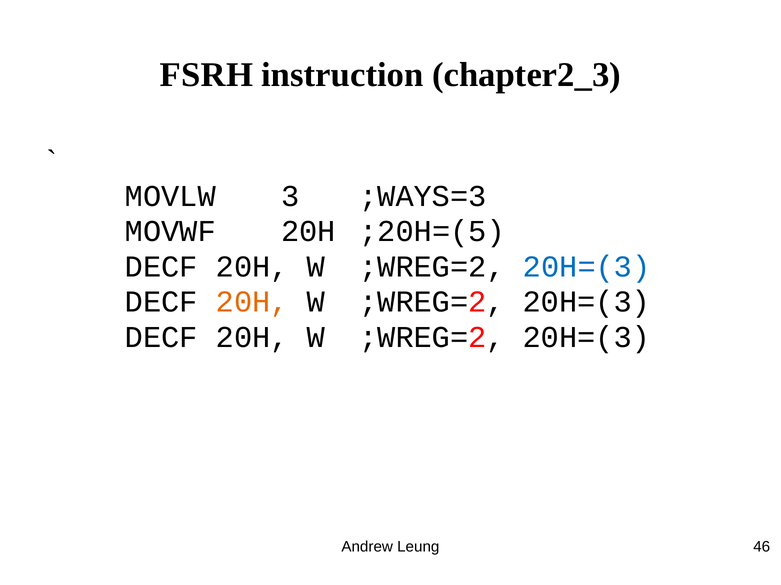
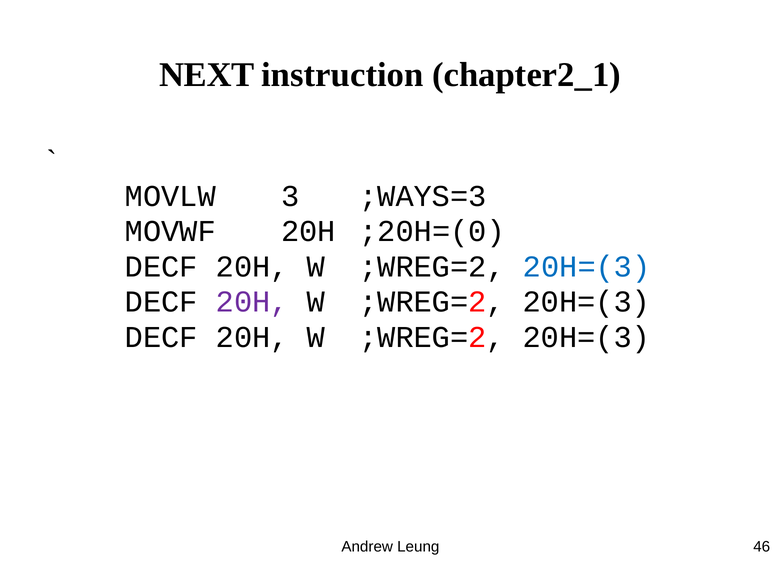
FSRH: FSRH -> NEXT
chapter2_3: chapter2_3 -> chapter2_1
;20H=(5: ;20H=(5 -> ;20H=(0
20H at (252, 302) colour: orange -> purple
